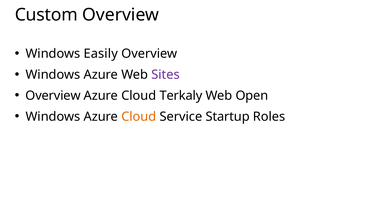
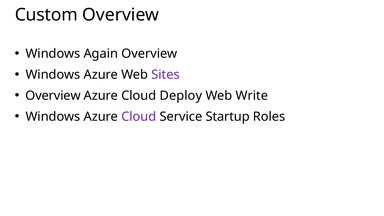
Easily: Easily -> Again
Terkaly: Terkaly -> Deploy
Open: Open -> Write
Cloud at (139, 117) colour: orange -> purple
